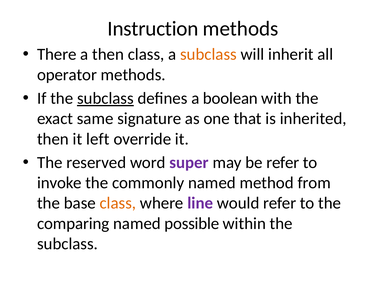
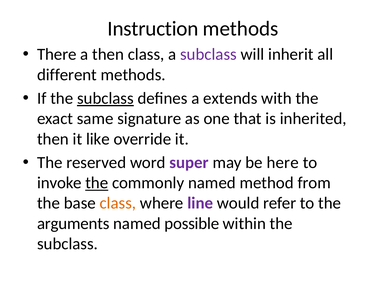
subclass at (208, 54) colour: orange -> purple
operator: operator -> different
boolean: boolean -> extends
left: left -> like
be refer: refer -> here
the at (97, 183) underline: none -> present
comparing: comparing -> arguments
